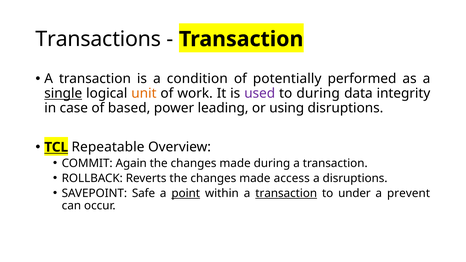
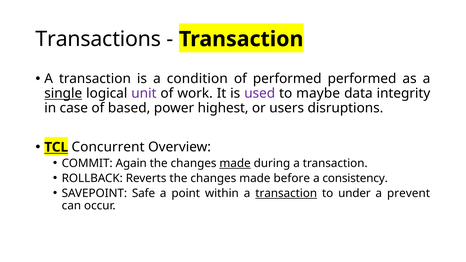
of potentially: potentially -> performed
unit colour: orange -> purple
to during: during -> maybe
leading: leading -> highest
using: using -> users
Repeatable: Repeatable -> Concurrent
made at (235, 163) underline: none -> present
access: access -> before
a disruptions: disruptions -> consistency
point underline: present -> none
